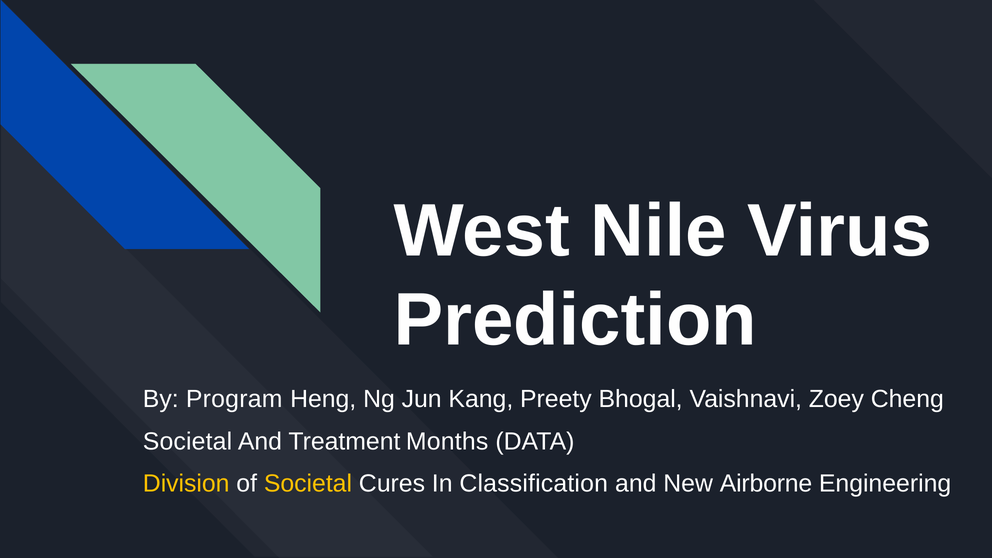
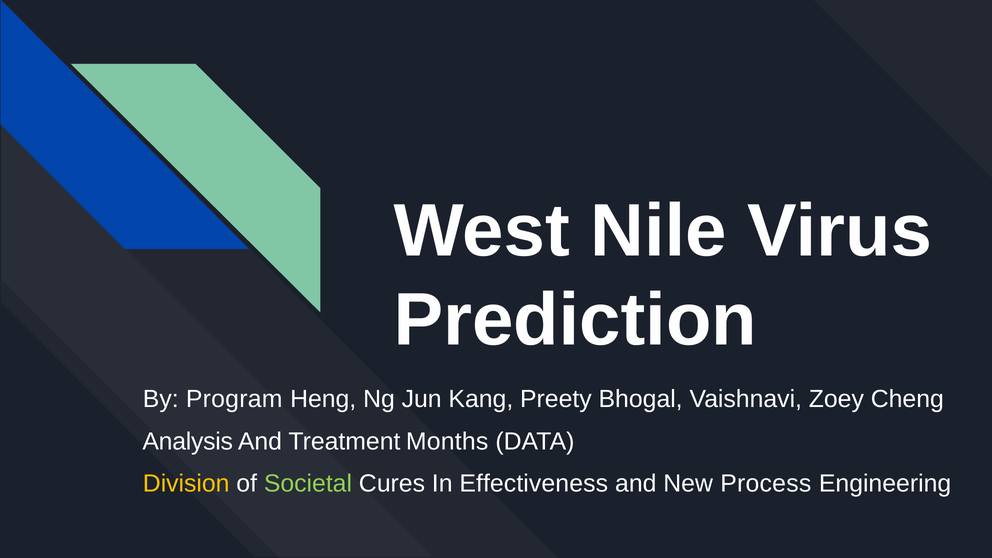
Societal at (188, 441): Societal -> Analysis
Societal at (308, 484) colour: yellow -> light green
Classification: Classification -> Effectiveness
Airborne: Airborne -> Process
